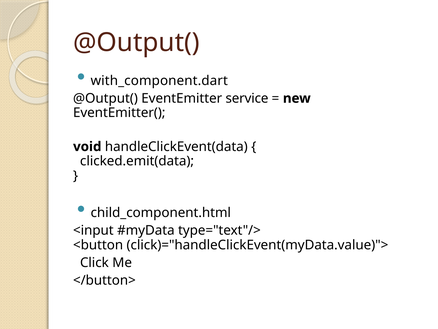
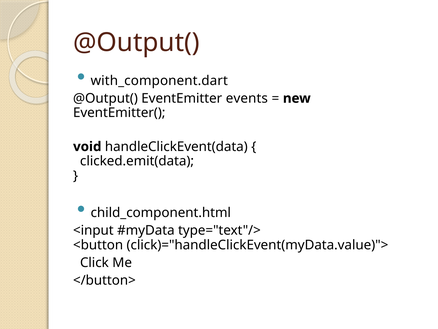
service: service -> events
